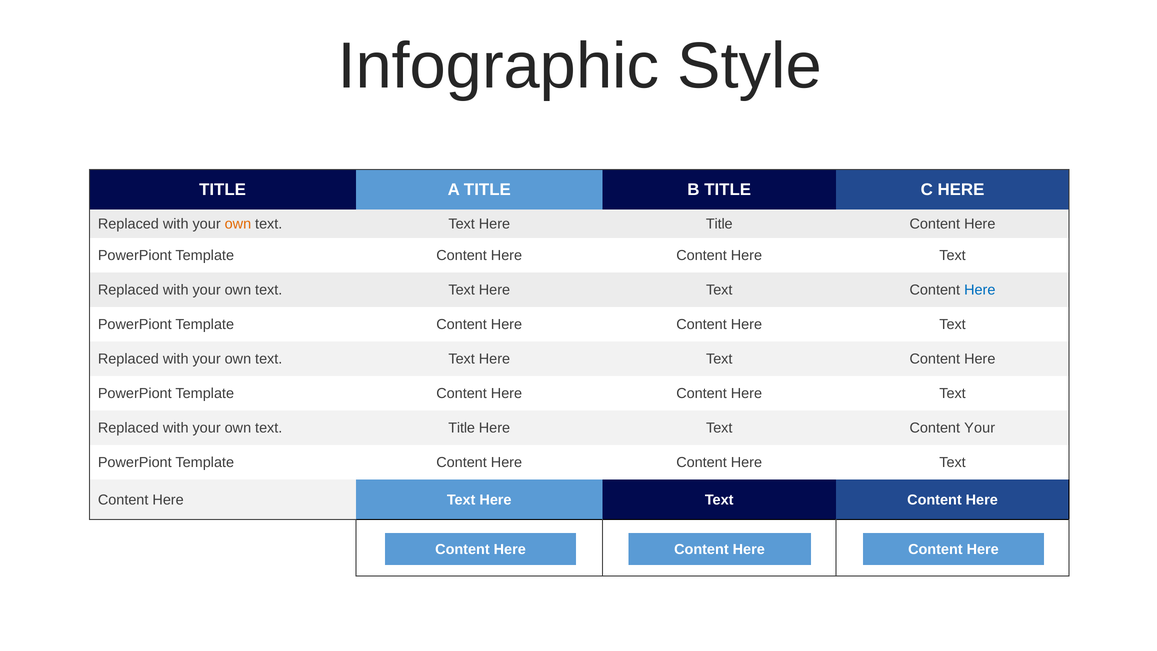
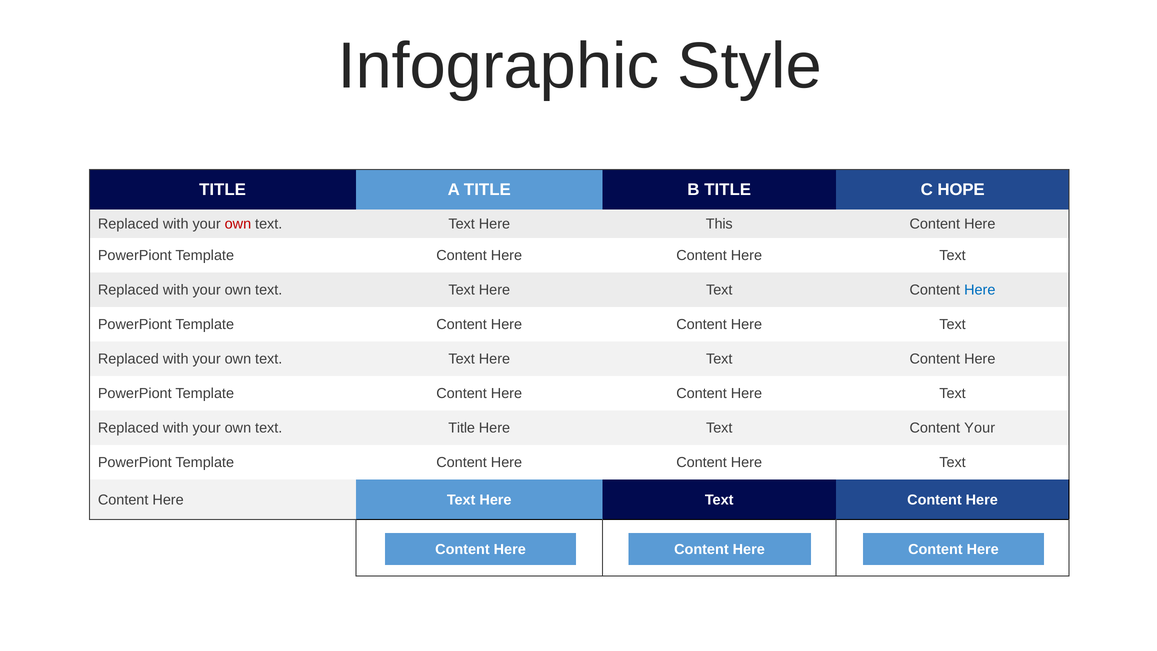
C HERE: HERE -> HOPE
own at (238, 224) colour: orange -> red
Here Title: Title -> This
